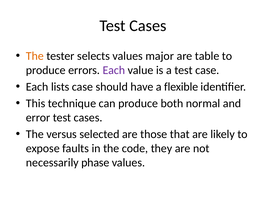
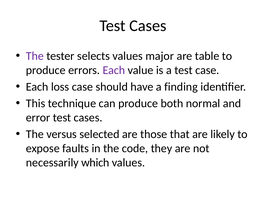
The at (35, 56) colour: orange -> purple
lists: lists -> loss
flexible: flexible -> finding
phase: phase -> which
